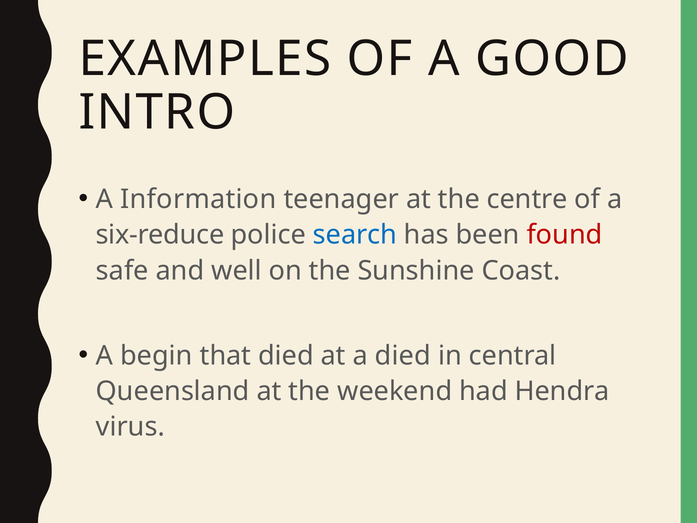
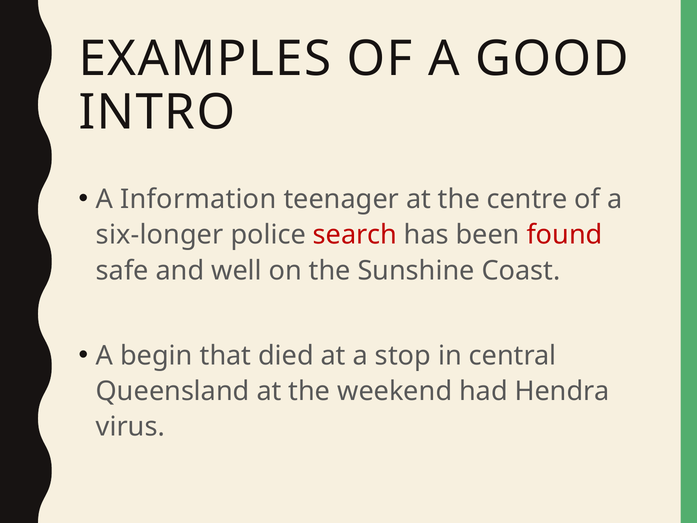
six-reduce: six-reduce -> six-longer
search colour: blue -> red
a died: died -> stop
